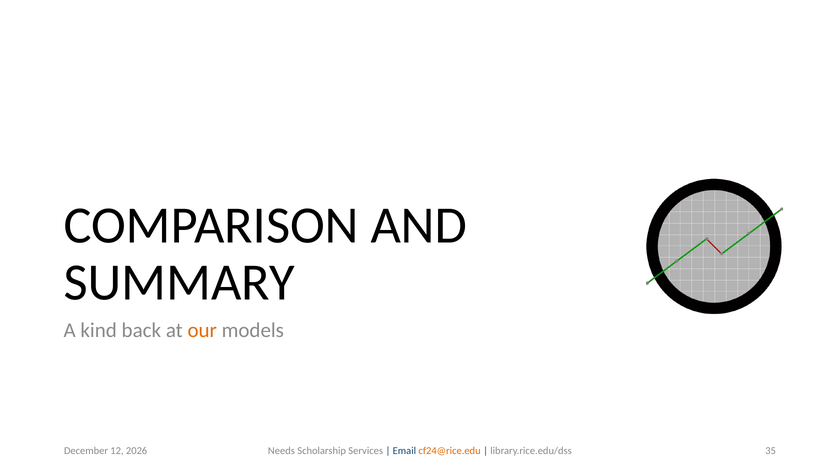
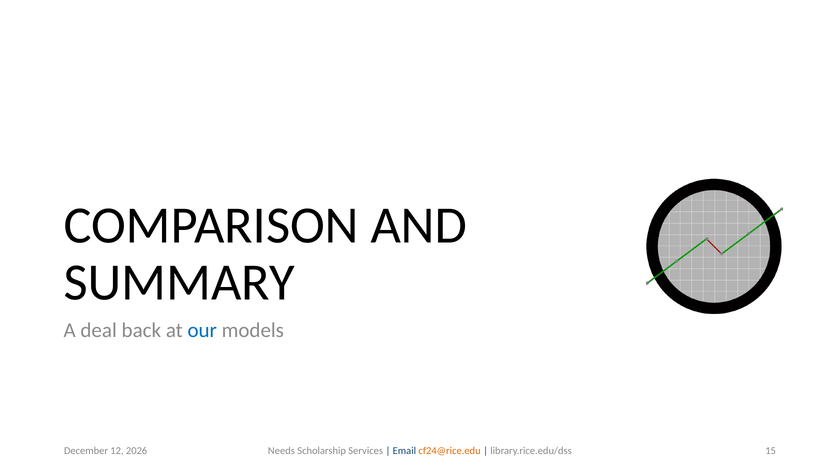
kind: kind -> deal
our colour: orange -> blue
35: 35 -> 15
